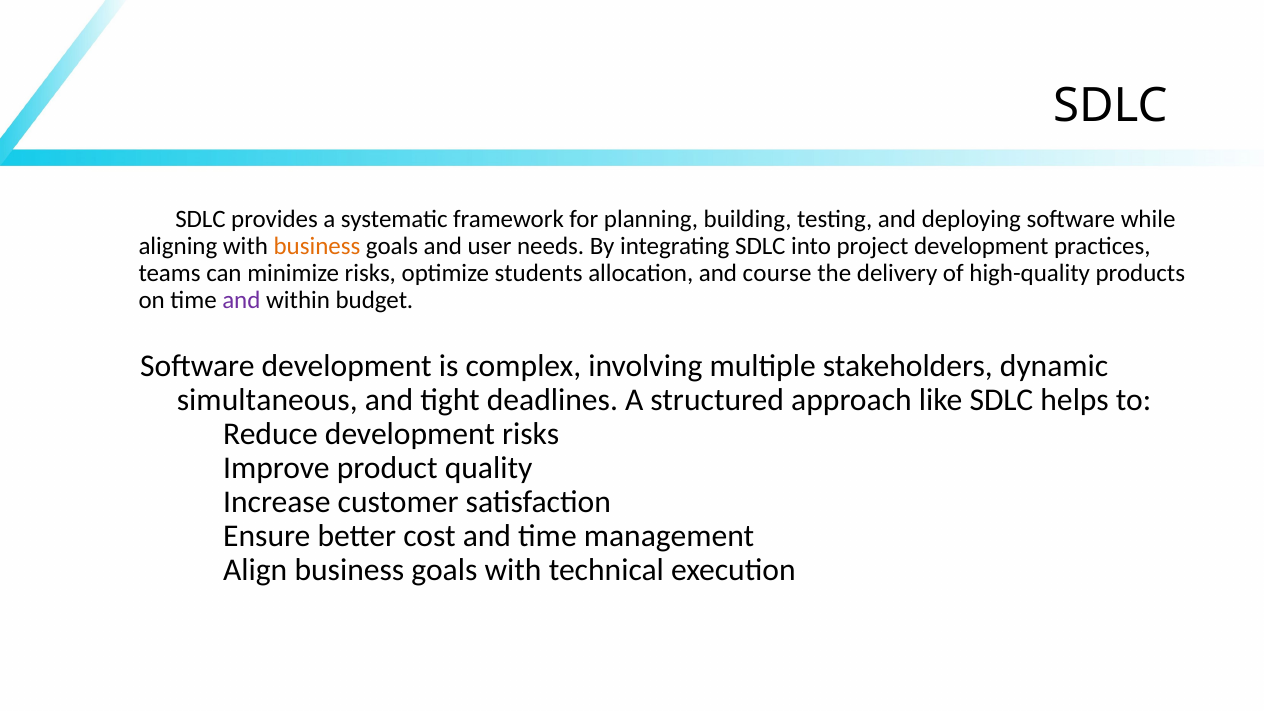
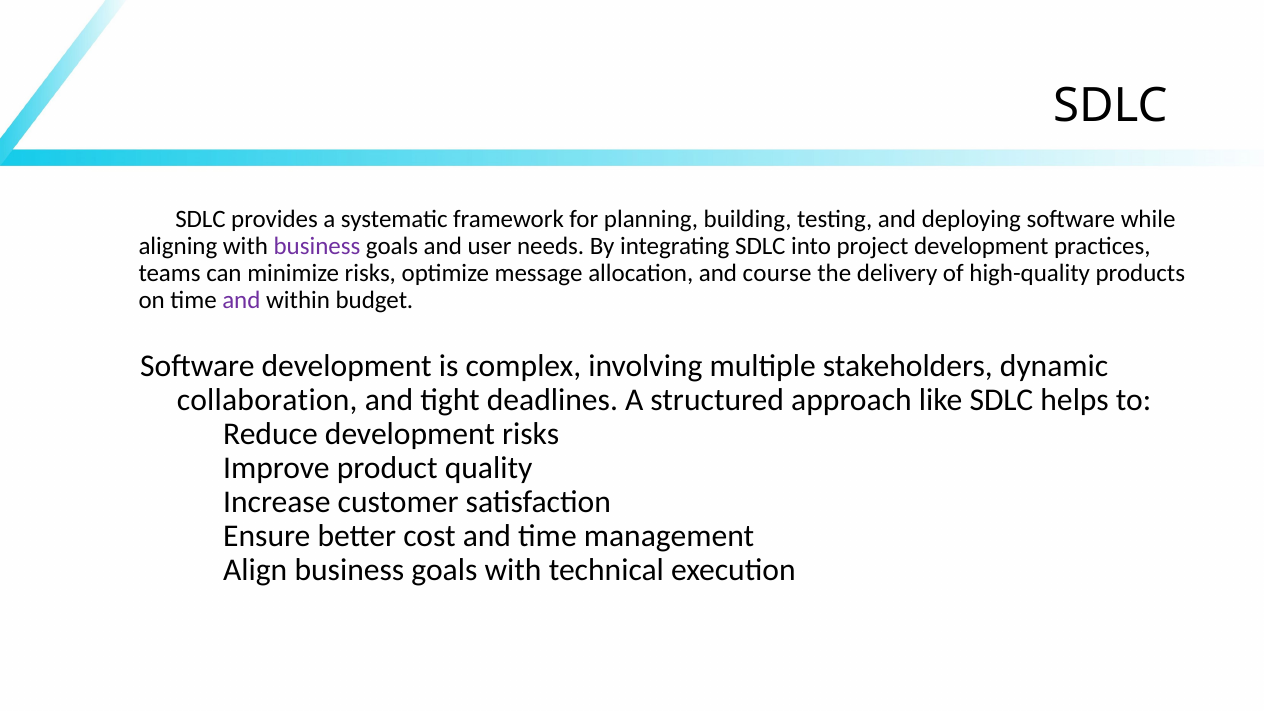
business at (317, 246) colour: orange -> purple
students: students -> message
simultaneous: simultaneous -> collaboration
